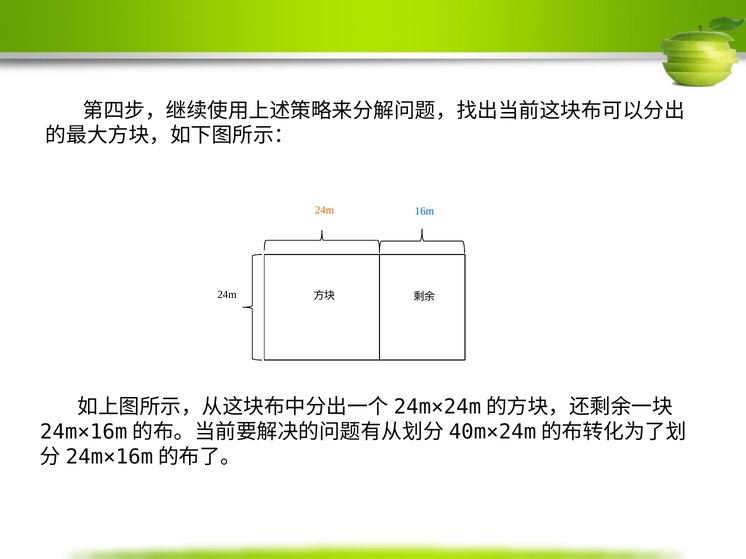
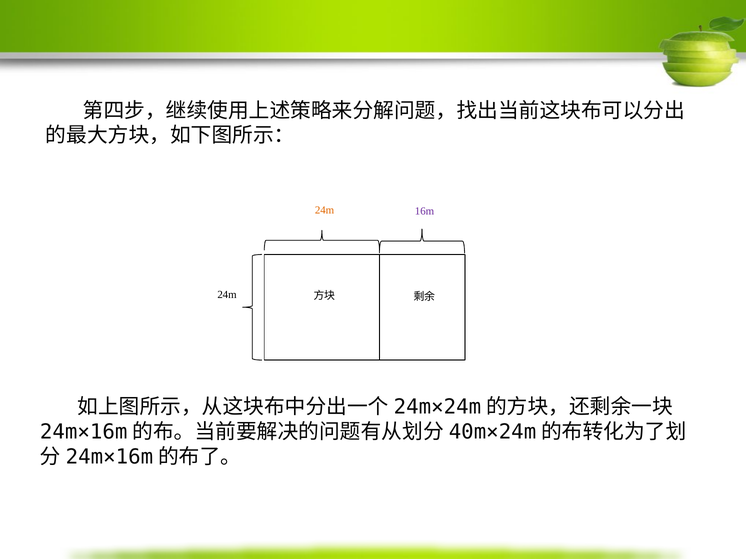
16m colour: blue -> purple
